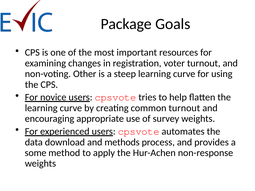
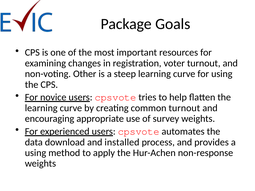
methods: methods -> installed
some at (36, 153): some -> using
